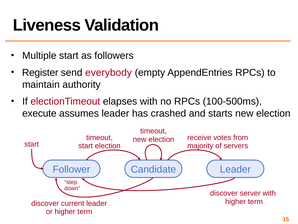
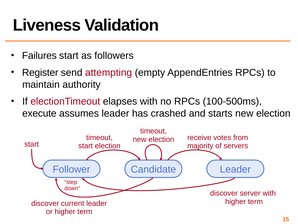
Multiple: Multiple -> Failures
everybody: everybody -> attempting
